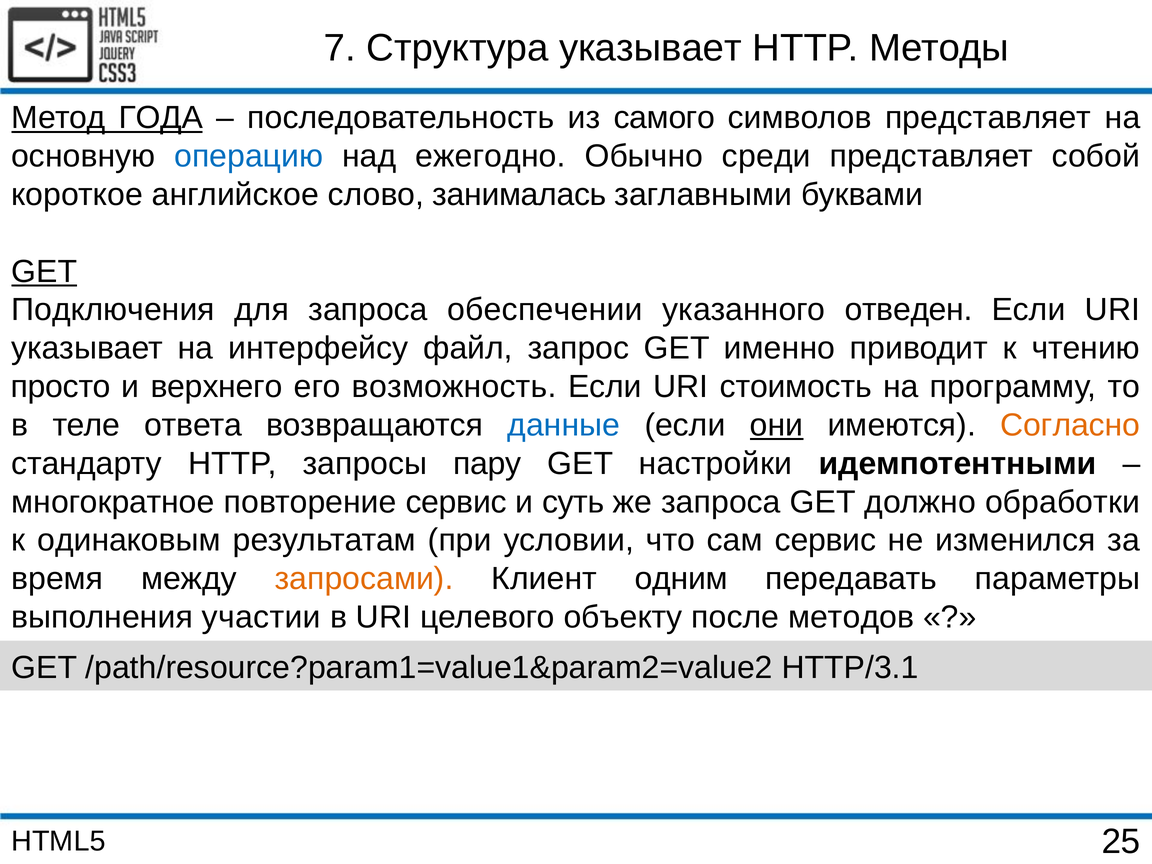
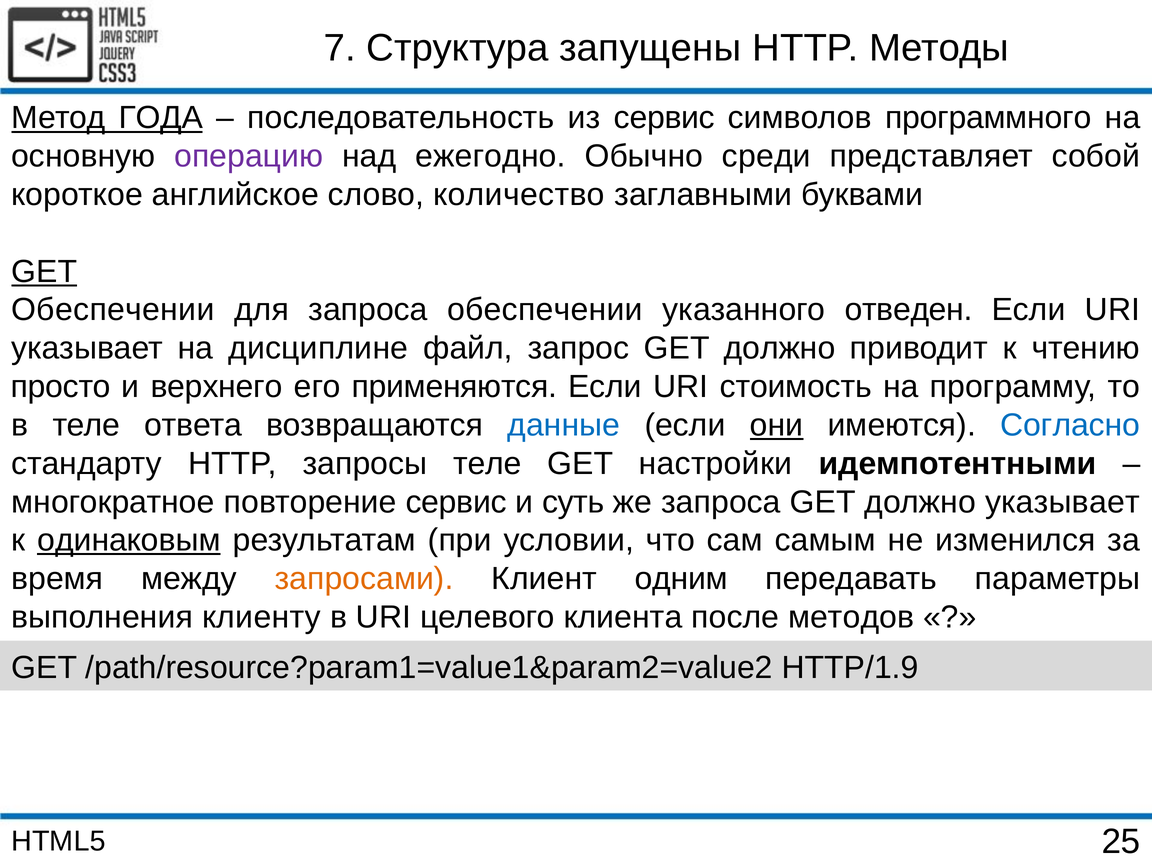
Структура указывает: указывает -> запущены
из самого: самого -> сервис
символов представляет: представляет -> программного
операцию colour: blue -> purple
занималась: занималась -> количество
Подключения at (113, 310): Подключения -> Обеспечении
интерфейсу: интерфейсу -> дисциплине
запрос GET именно: именно -> должно
возможность: возможность -> применяются
Согласно colour: orange -> blue
запросы пару: пару -> теле
должно обработки: обработки -> указывает
одинаковым underline: none -> present
сам сервис: сервис -> самым
участии: участии -> клиенту
объекту: объекту -> клиента
HTTP/3.1: HTTP/3.1 -> HTTP/1.9
